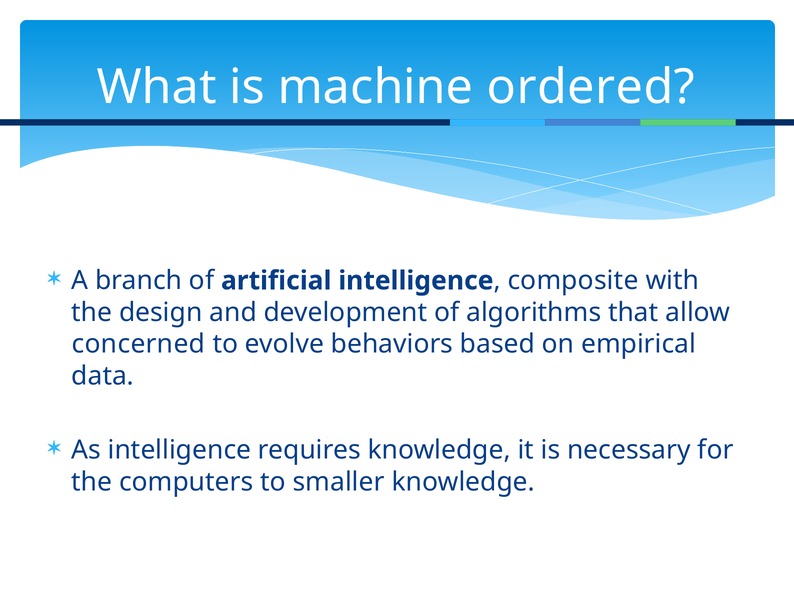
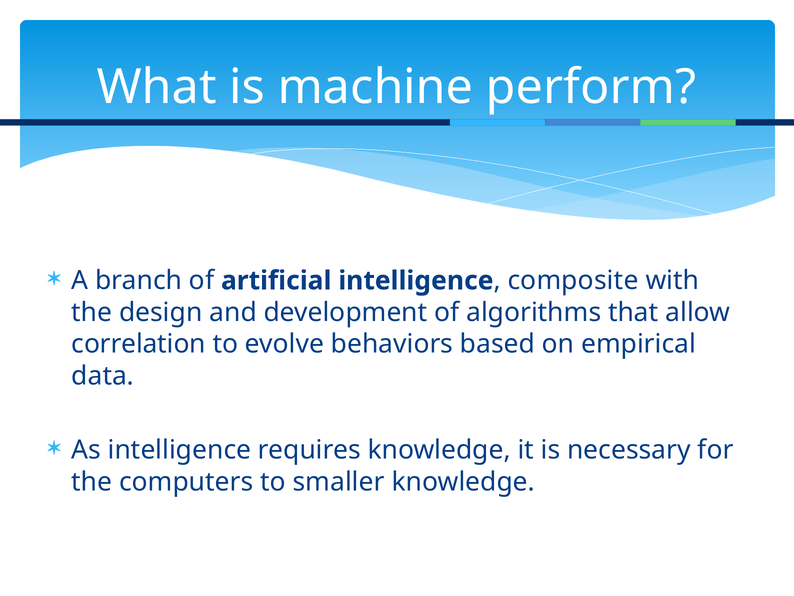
ordered: ordered -> perform
concerned: concerned -> correlation
